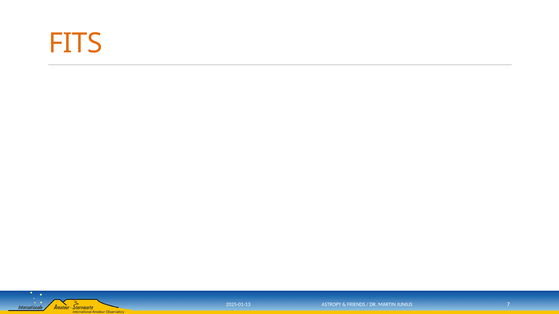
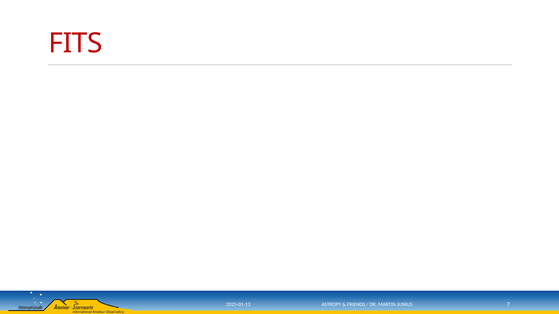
FITS colour: orange -> red
